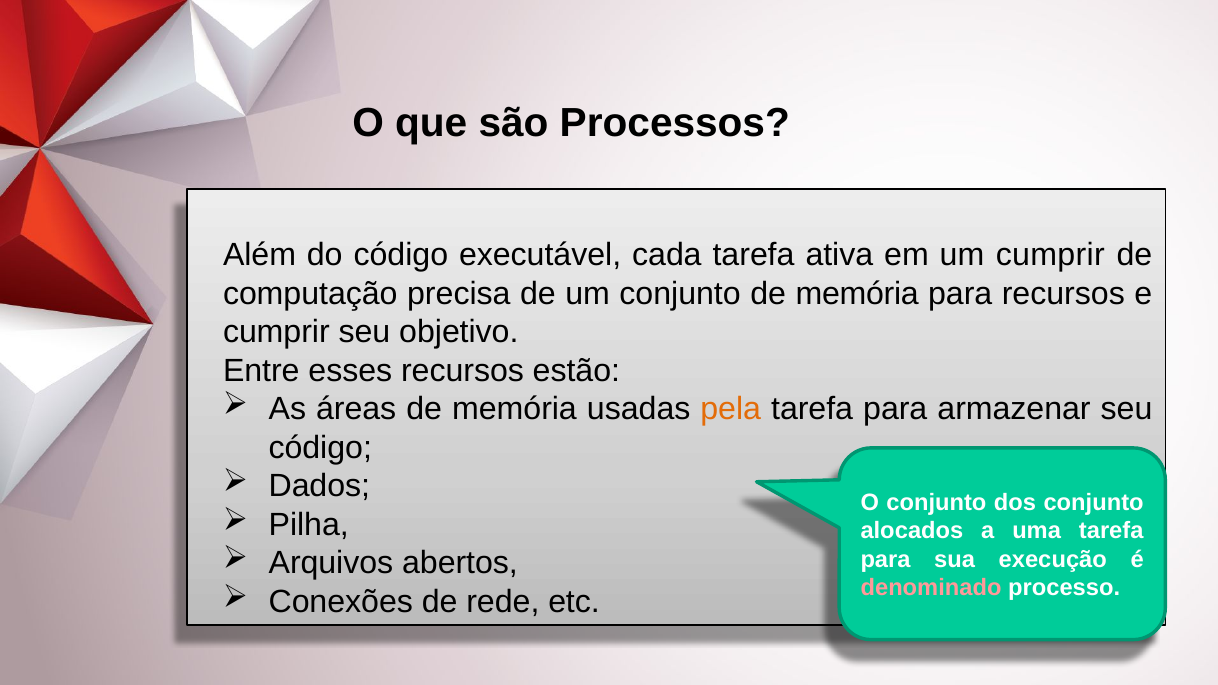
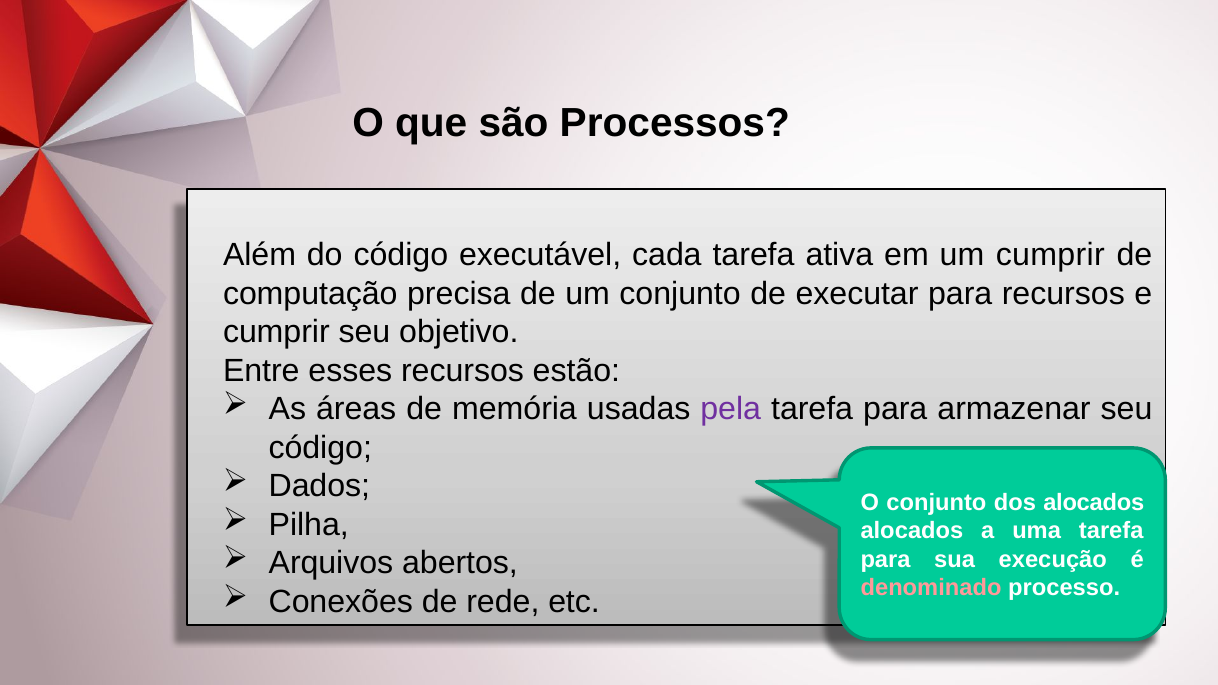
conjunto de memória: memória -> executar
pela colour: orange -> purple
dos conjunto: conjunto -> alocados
